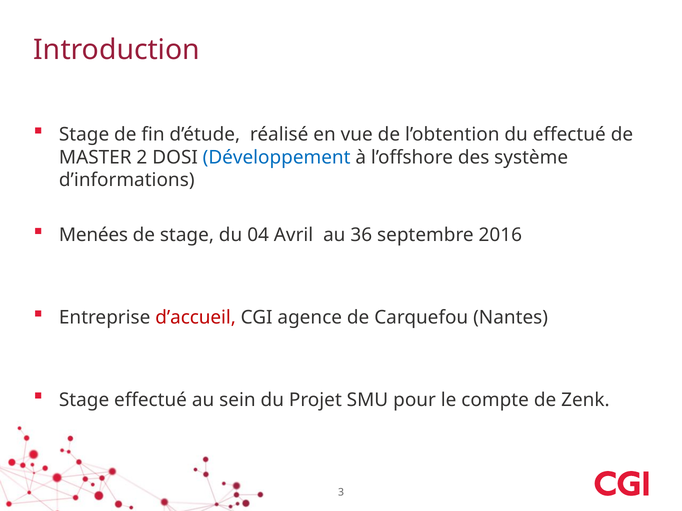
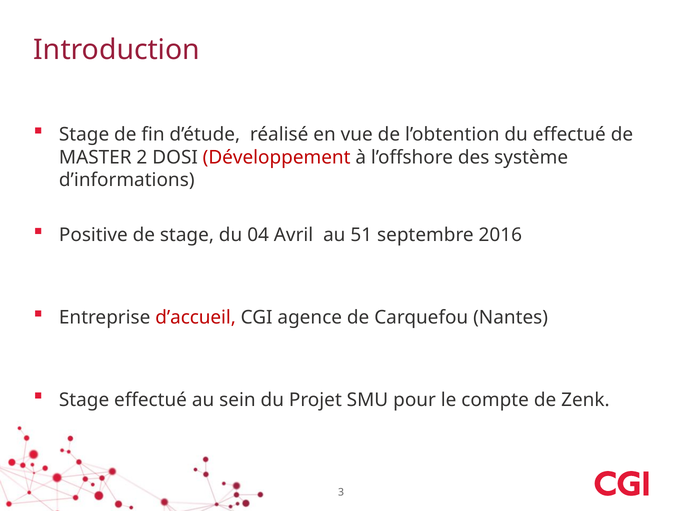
Développement colour: blue -> red
Menées: Menées -> Positive
36: 36 -> 51
